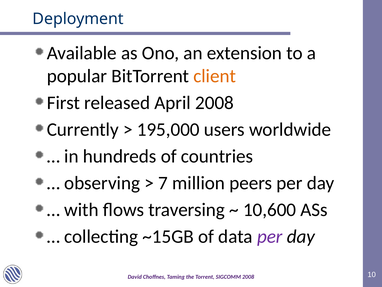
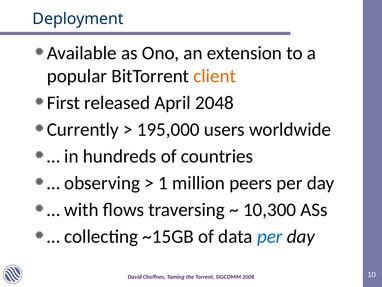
April 2008: 2008 -> 2048
7: 7 -> 1
10,600: 10,600 -> 10,300
per at (270, 236) colour: purple -> blue
